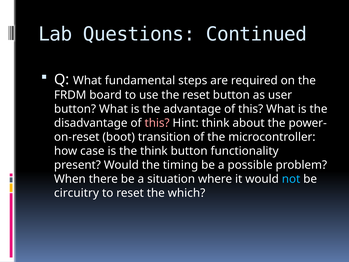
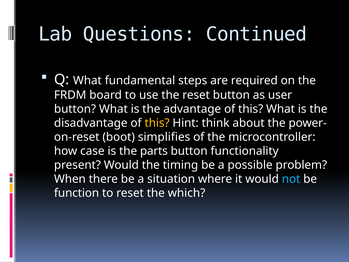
this at (157, 123) colour: pink -> yellow
transition: transition -> simplifies
the think: think -> parts
circuitry: circuitry -> function
